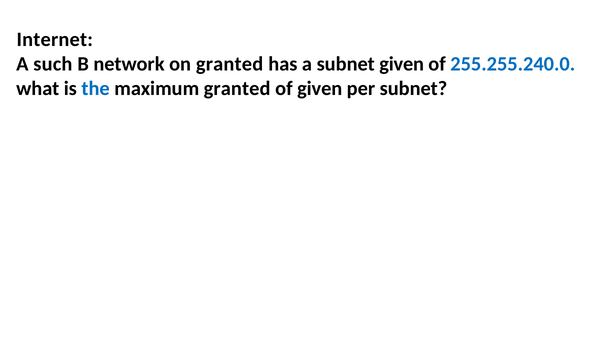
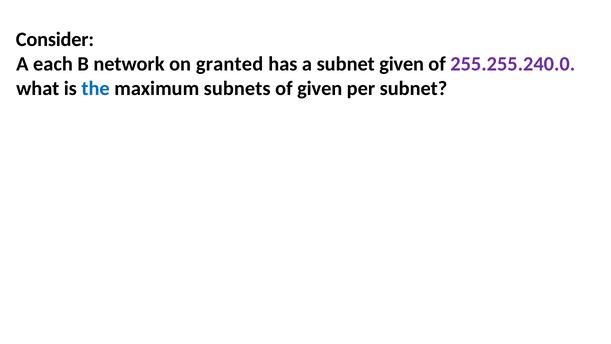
Internet: Internet -> Consider
such: such -> each
255.255.240.0 colour: blue -> purple
maximum granted: granted -> subnets
